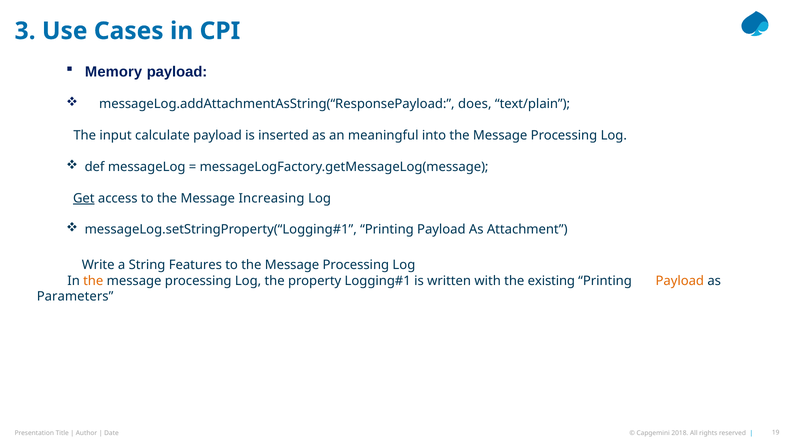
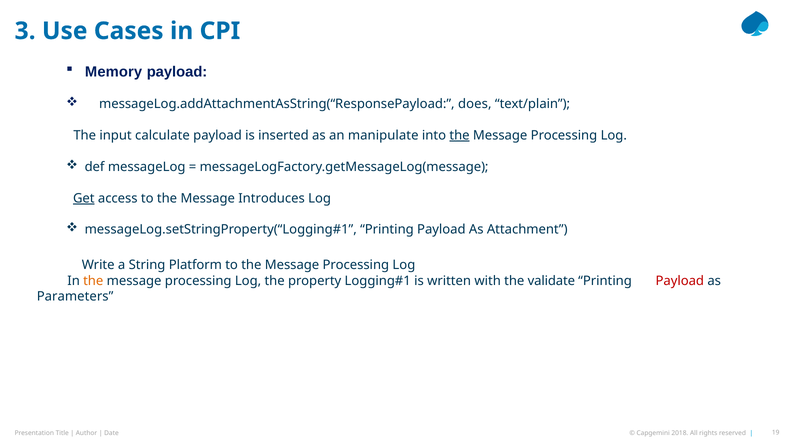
meaningful: meaningful -> manipulate
the at (460, 135) underline: none -> present
Increasing: Increasing -> Introduces
Features: Features -> Platform
existing: existing -> validate
Payload at (680, 281) colour: orange -> red
